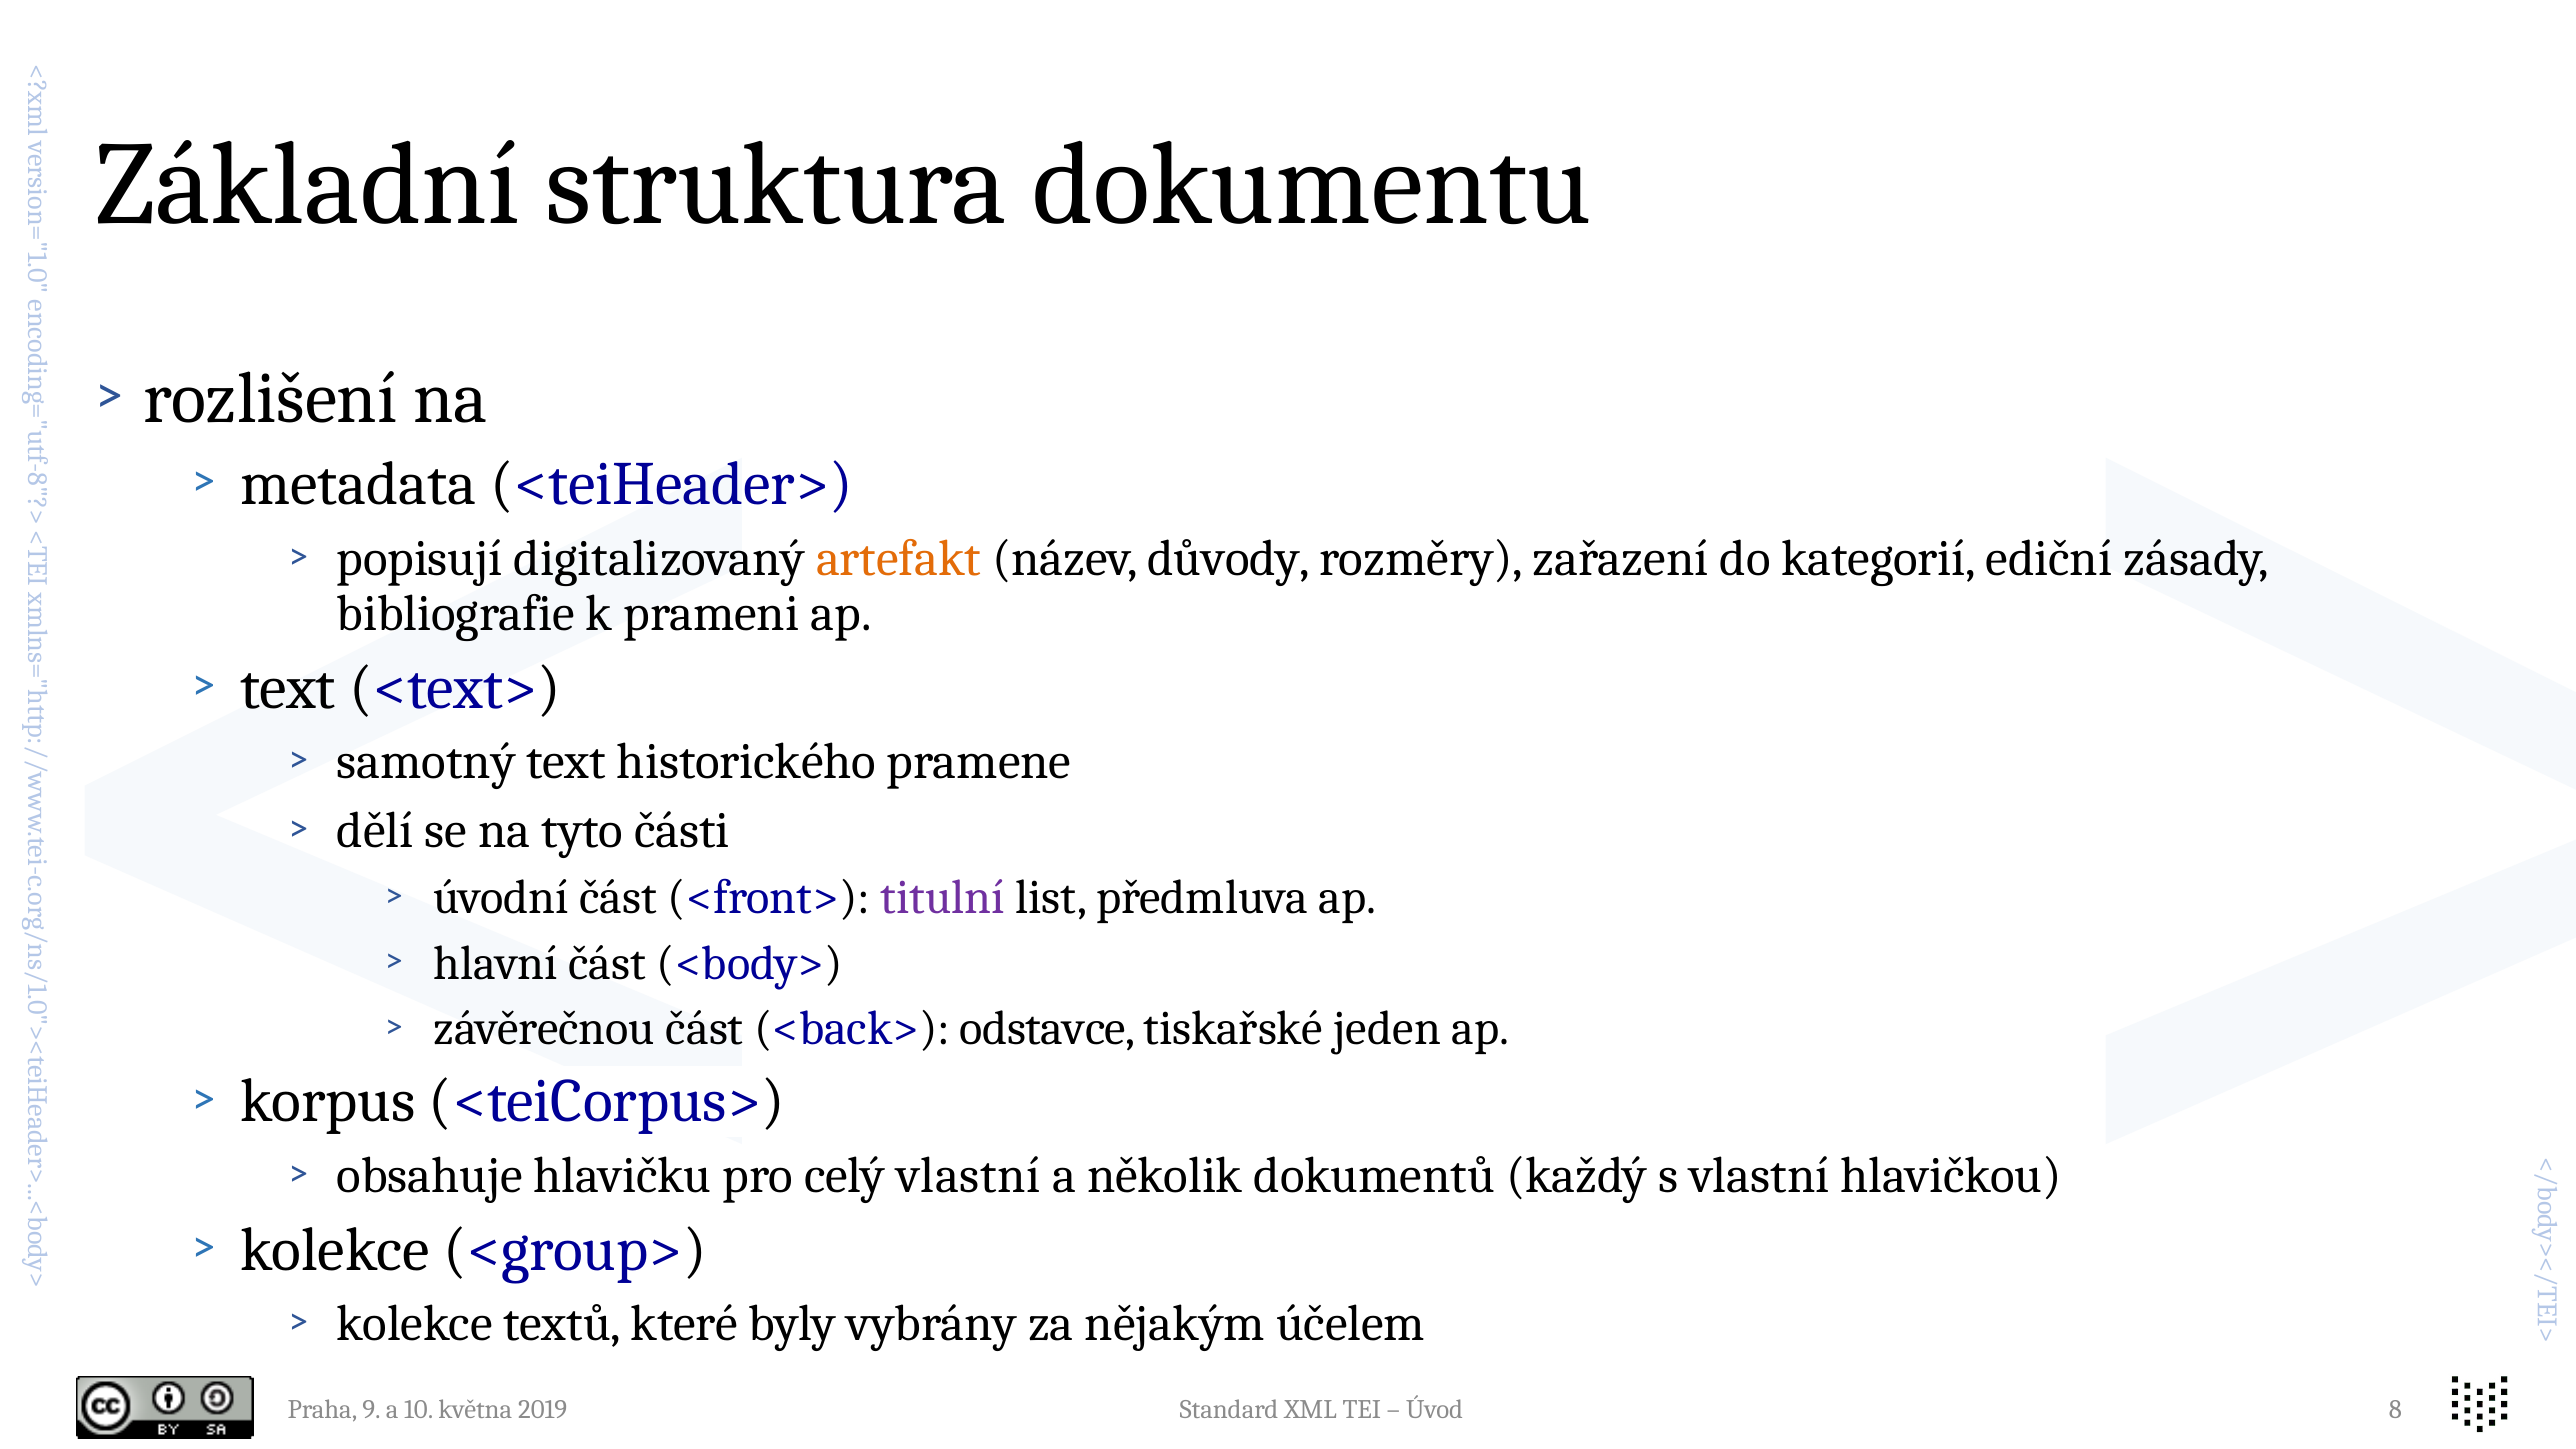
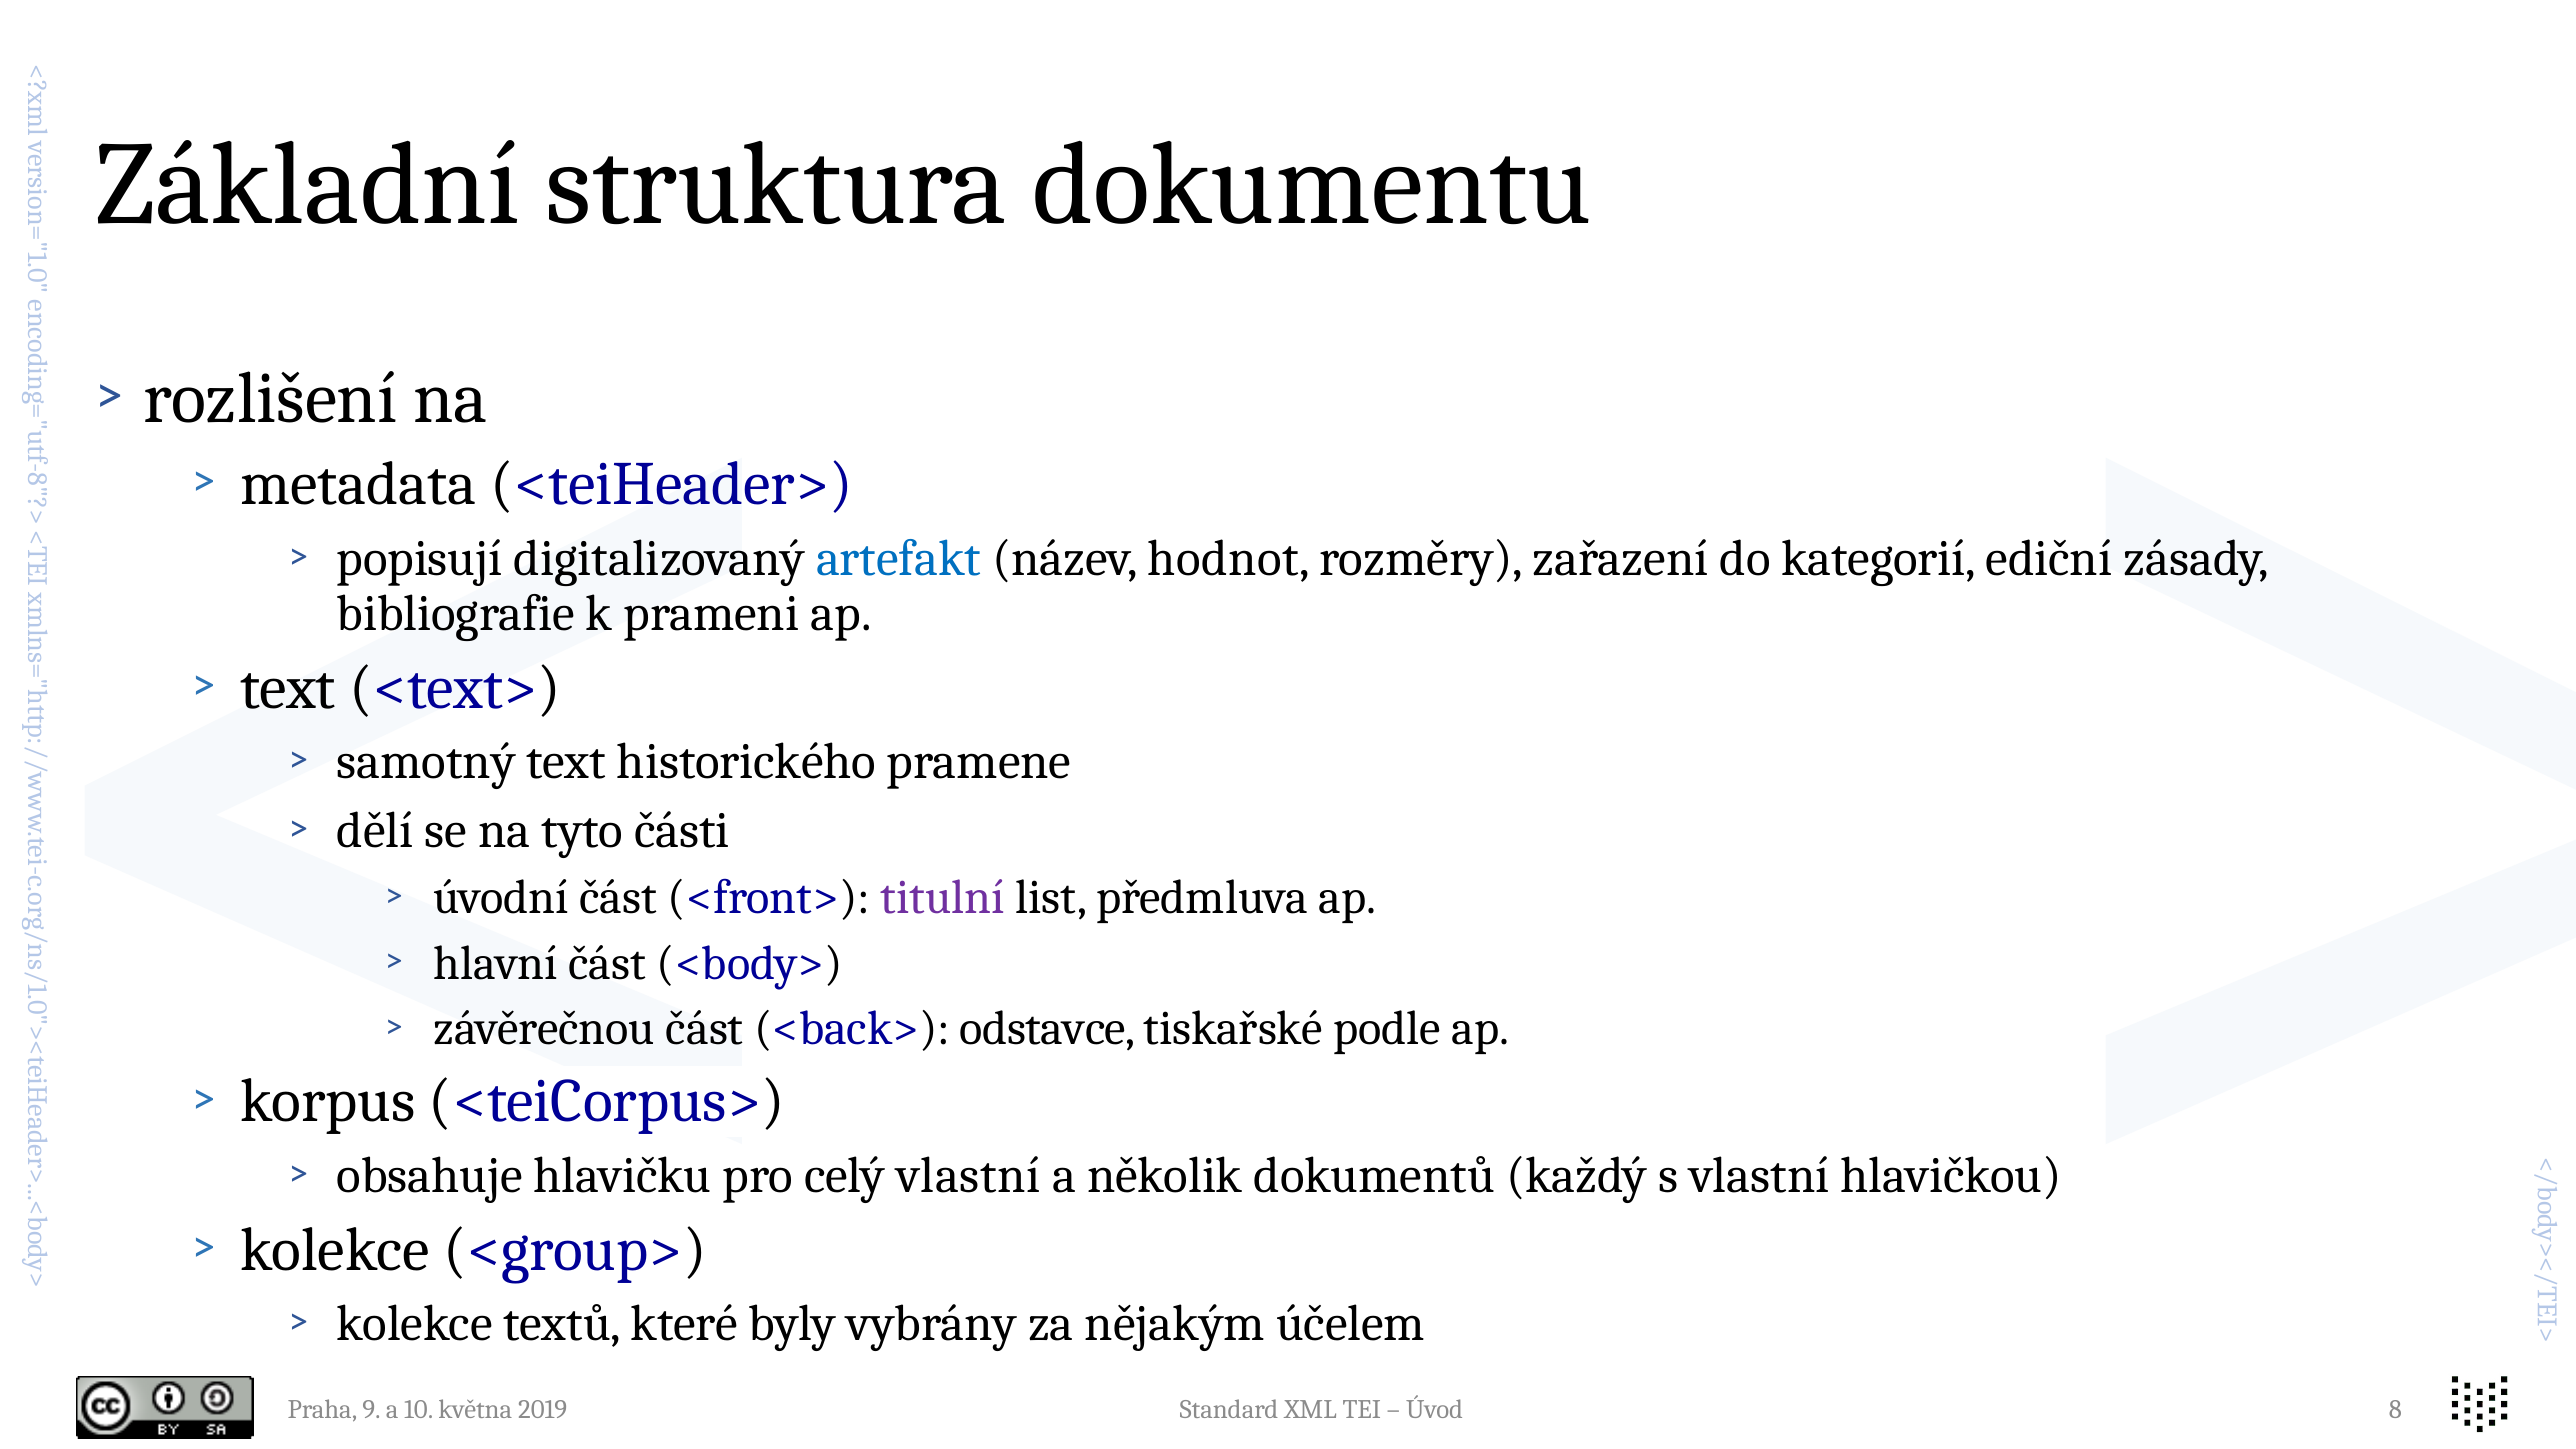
artefakt colour: orange -> blue
důvody: důvody -> hodnot
jeden: jeden -> podle
